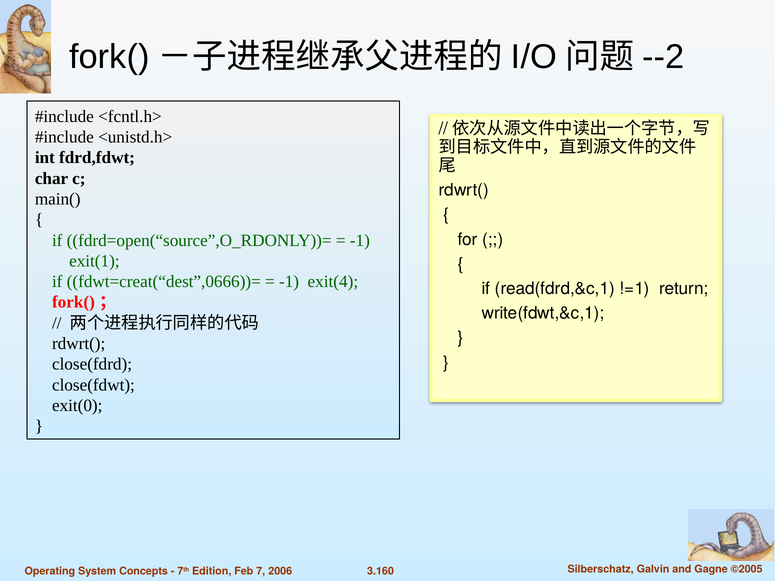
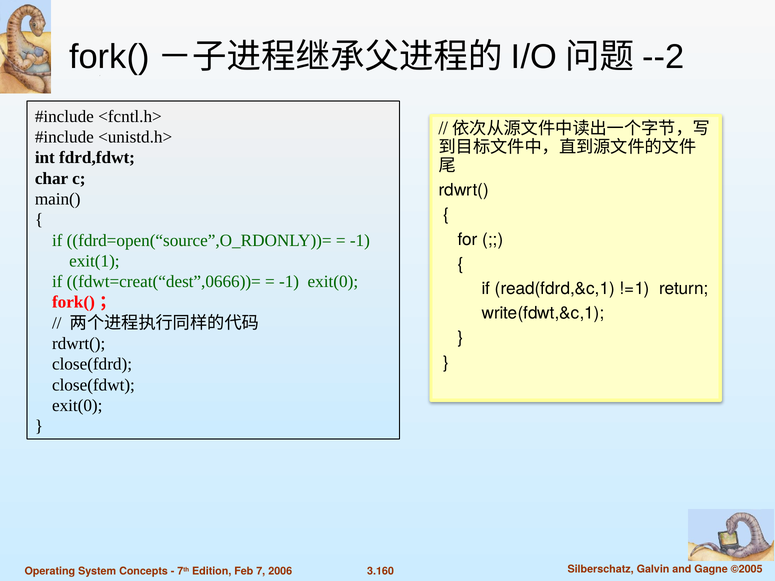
-1 exit(4: exit(4 -> exit(0
